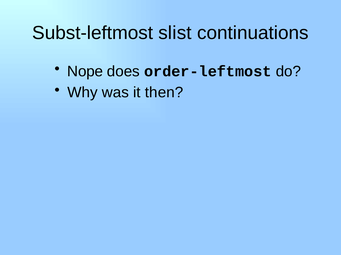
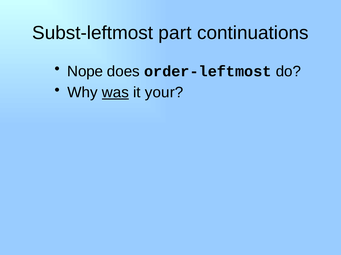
slist: slist -> part
was underline: none -> present
then: then -> your
